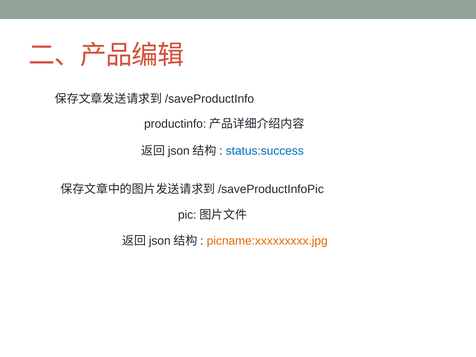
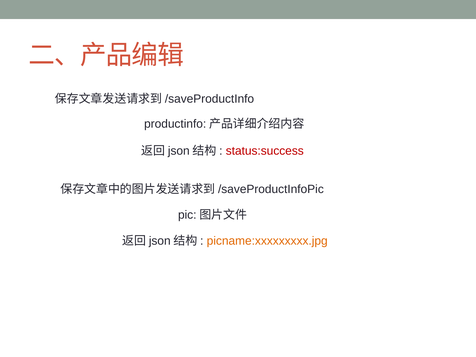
status:success colour: blue -> red
